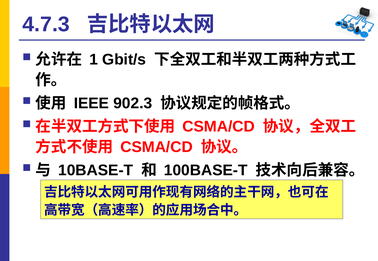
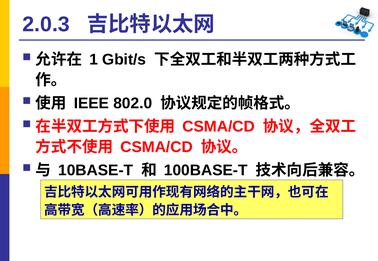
4.7.3: 4.7.3 -> 2.0.3
902.3: 902.3 -> 802.0
